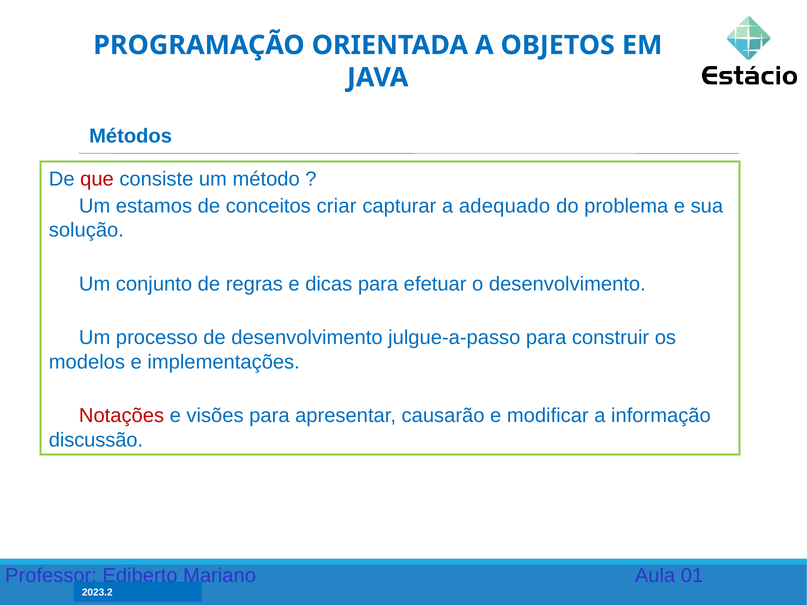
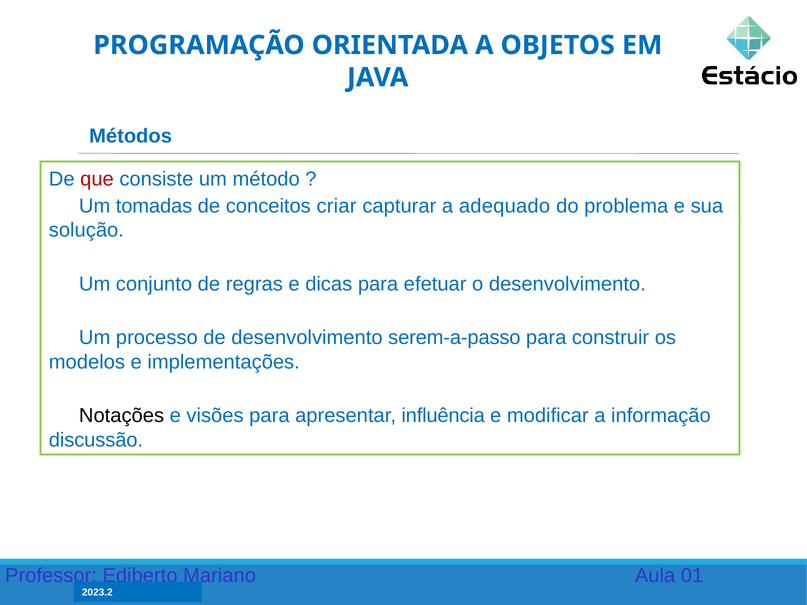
estamos: estamos -> tomadas
julgue-a-passo: julgue-a-passo -> serem-a-passo
Notações colour: red -> black
causarão: causarão -> influência
